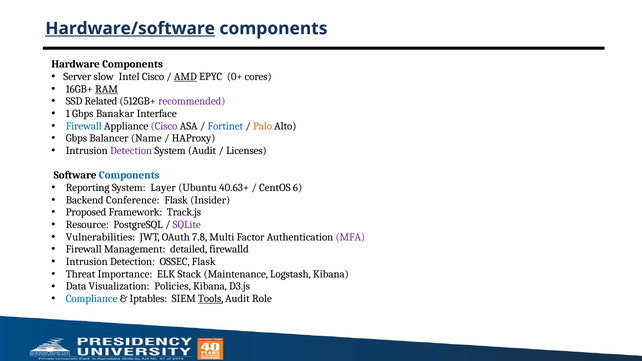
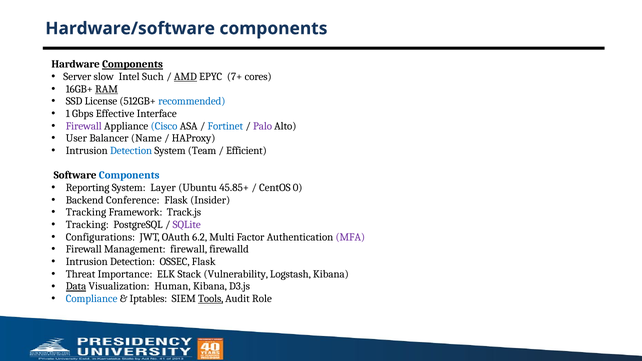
Hardware/software underline: present -> none
Components at (132, 64) underline: none -> present
Intel Cisco: Cisco -> Such
0+: 0+ -> 7+
Related: Related -> License
recommended colour: purple -> blue
Banakar: Banakar -> Effective
Firewall at (84, 126) colour: blue -> purple
Cisco at (164, 126) colour: purple -> blue
Palo colour: orange -> purple
Gbps at (76, 138): Gbps -> User
Detection at (131, 151) colour: purple -> blue
System Audit: Audit -> Team
Licenses: Licenses -> Efficient
40.63+: 40.63+ -> 45.85+
6: 6 -> 0
Proposed at (86, 212): Proposed -> Tracking
Resource at (87, 225): Resource -> Tracking
Vulnerabilities: Vulnerabilities -> Configurations
7.8: 7.8 -> 6.2
Management detailed: detailed -> firewall
Maintenance: Maintenance -> Vulnerability
Data underline: none -> present
Policies: Policies -> Human
